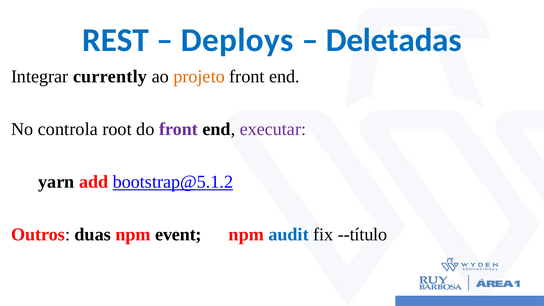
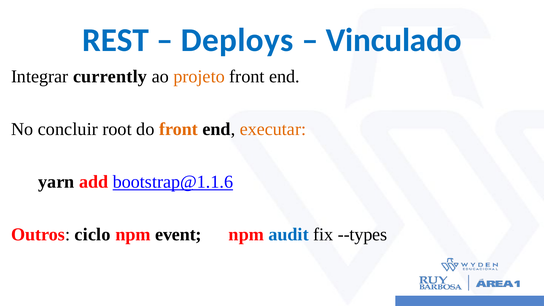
Deletadas: Deletadas -> Vinculado
controla: controla -> concluir
front at (179, 129) colour: purple -> orange
executar colour: purple -> orange
bootstrap@5.1.2: bootstrap@5.1.2 -> bootstrap@1.1.6
duas: duas -> ciclo
--título: --título -> --types
